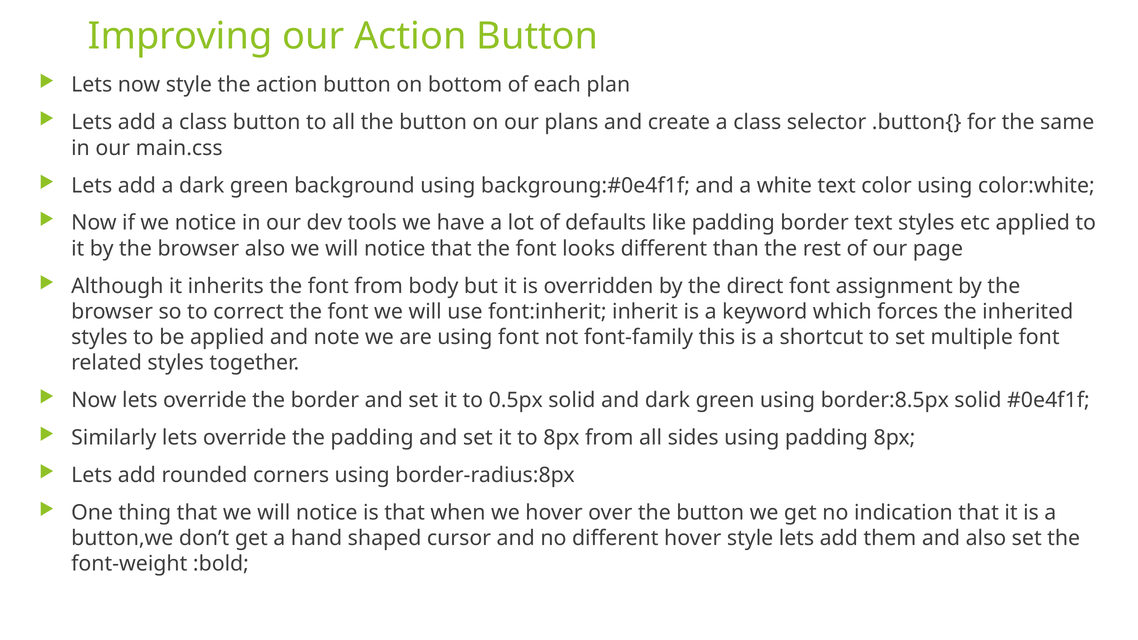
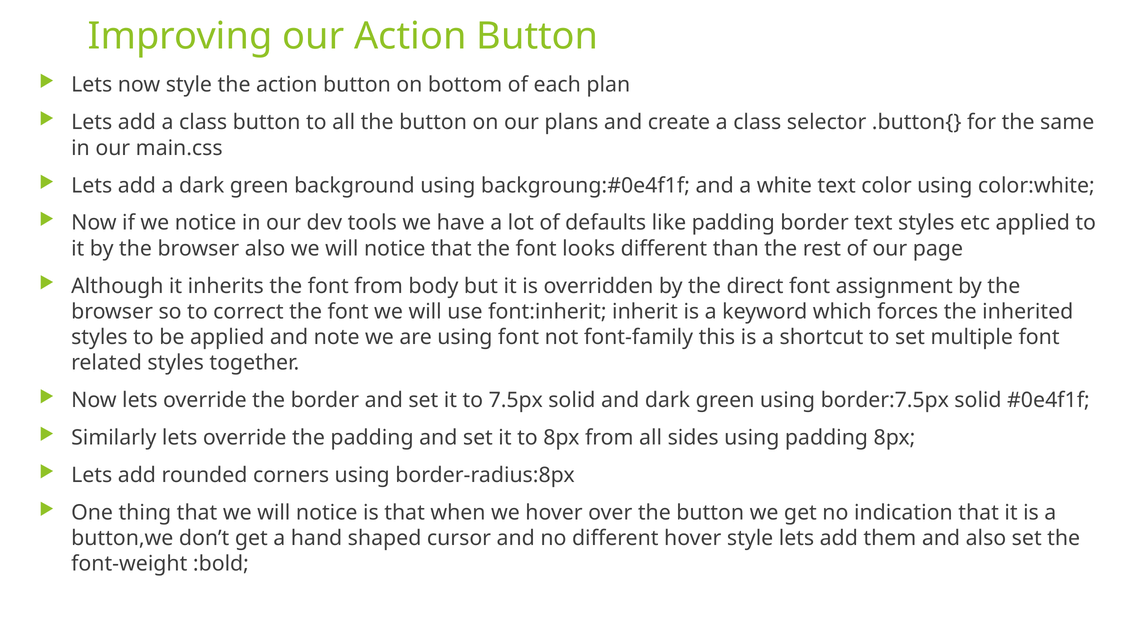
0.5px: 0.5px -> 7.5px
border:8.5px: border:8.5px -> border:7.5px
